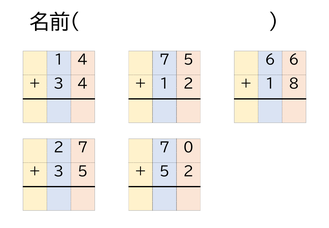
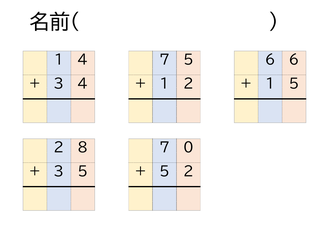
8: 8 -> 5
7: 7 -> 8
